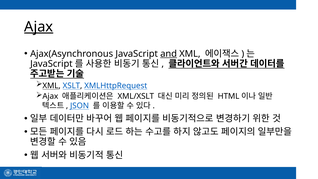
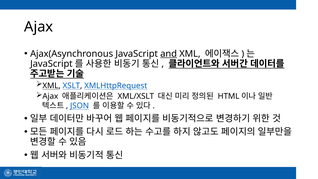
Ajax at (39, 27) underline: present -> none
